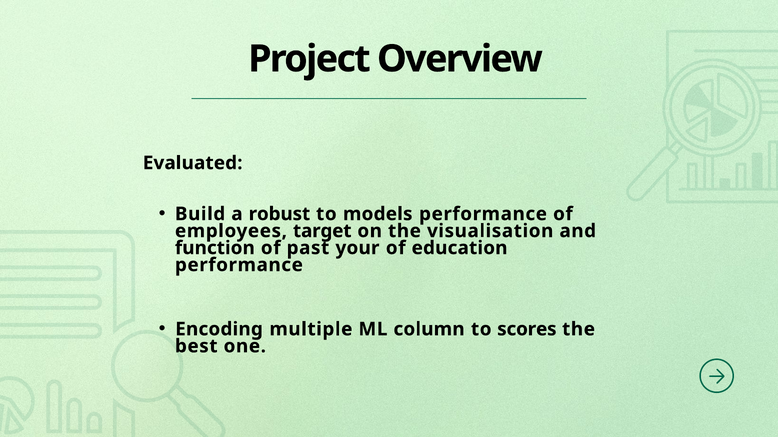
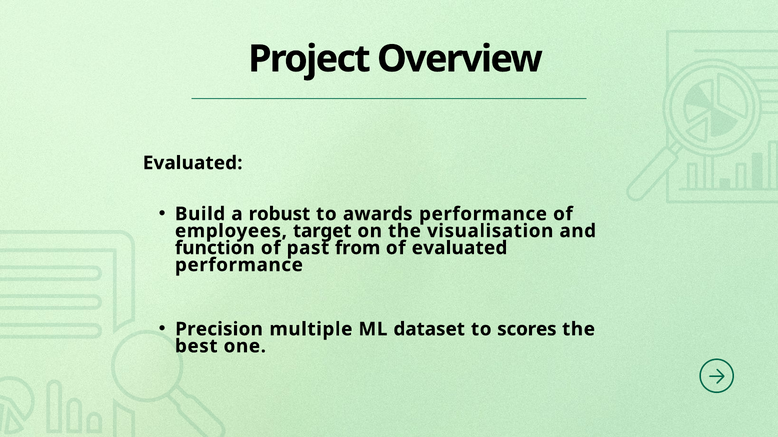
models: models -> awards
your: your -> from
of education: education -> evaluated
Encoding: Encoding -> Precision
column: column -> dataset
